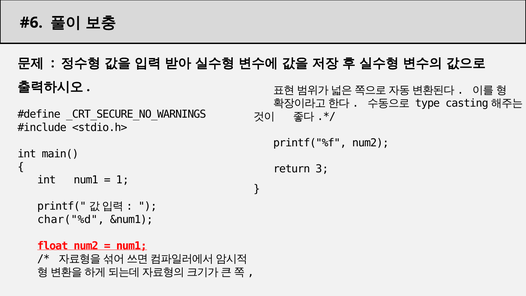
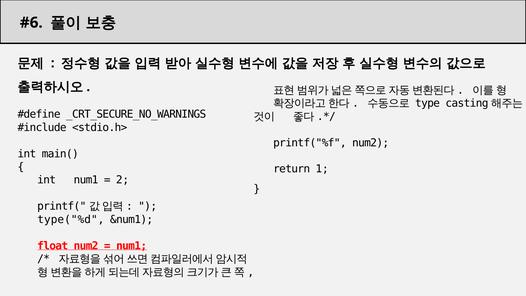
3: 3 -> 1
1: 1 -> 2
char("%d: char("%d -> type("%d
